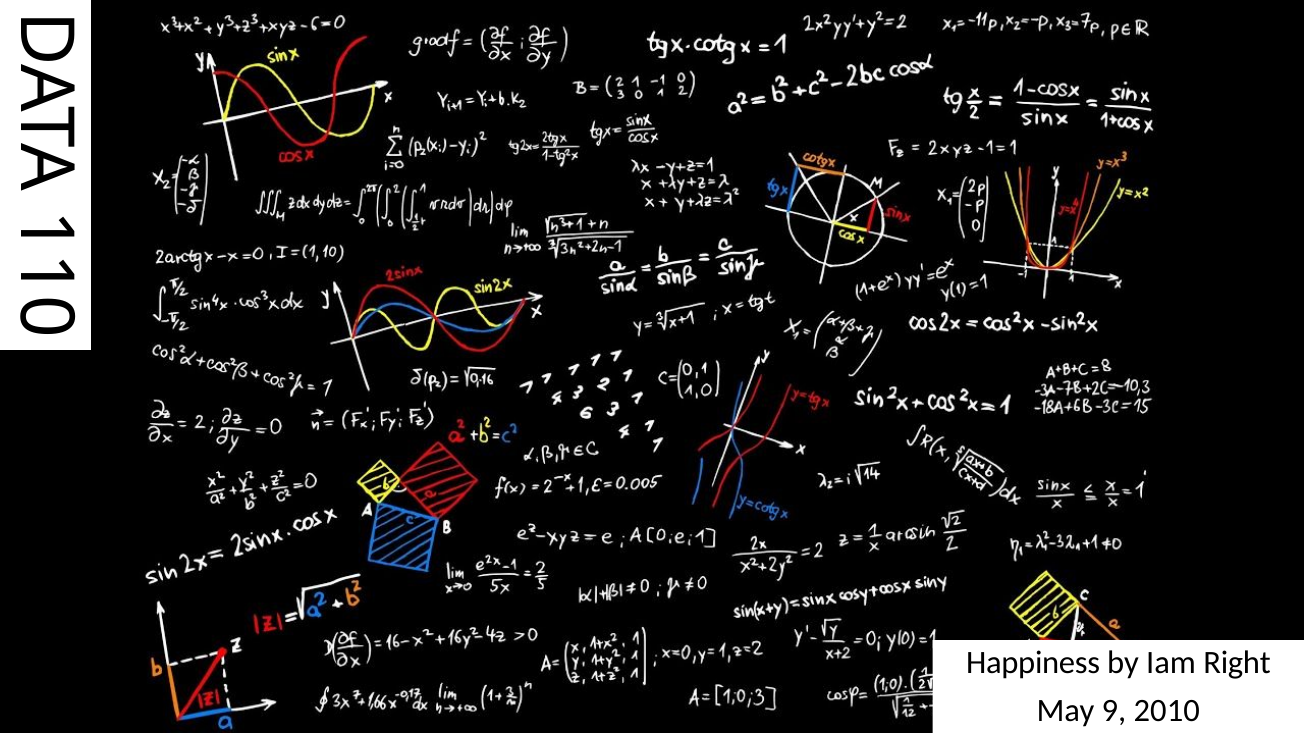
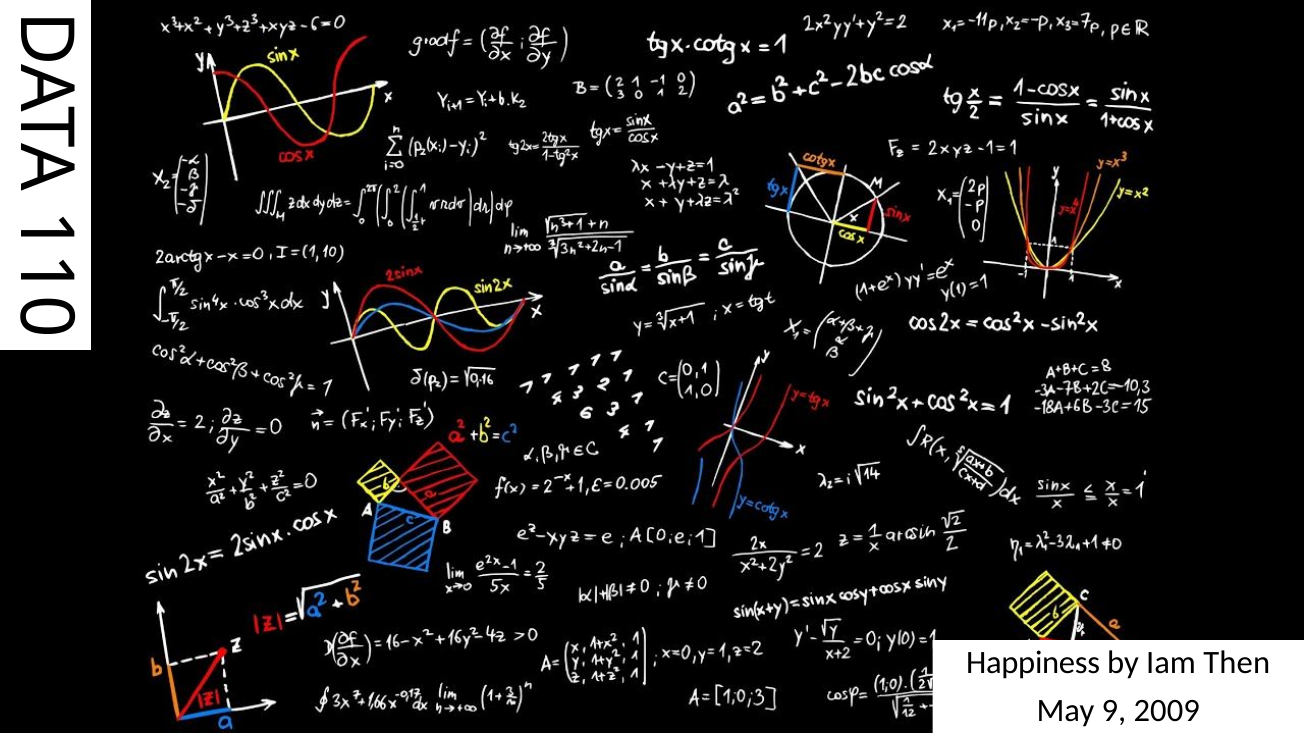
Right: Right -> Then
2010: 2010 -> 2009
